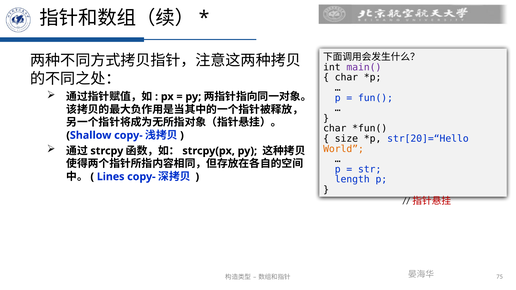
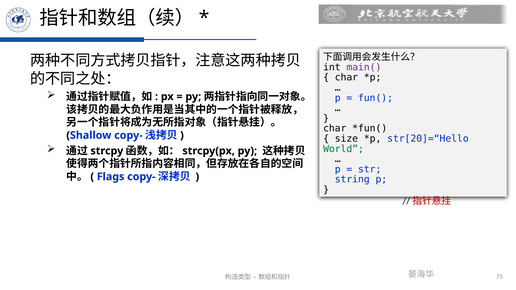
World colour: orange -> green
Lines: Lines -> Flags
length: length -> string
